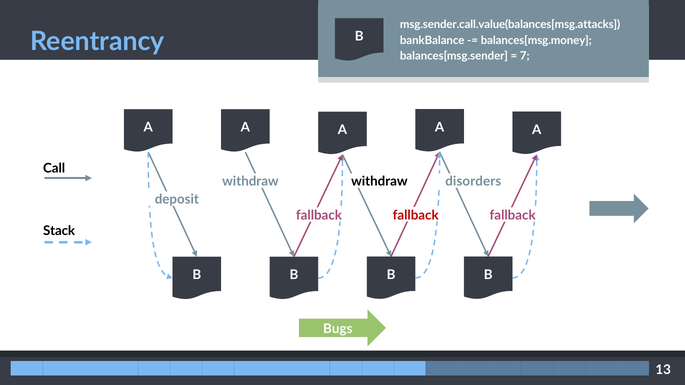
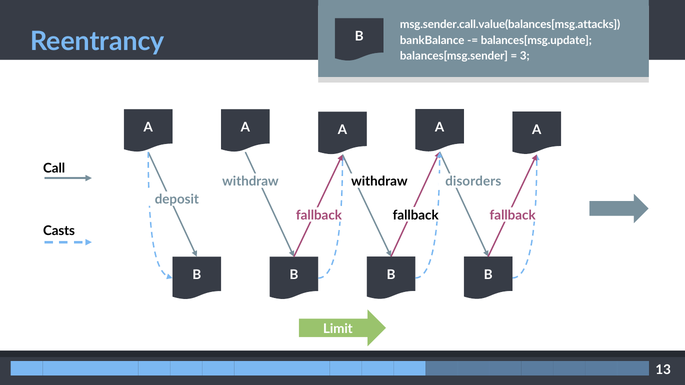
balances[msg.money: balances[msg.money -> balances[msg.update
7: 7 -> 3
fallback at (416, 215) colour: red -> black
Stack: Stack -> Casts
Bugs: Bugs -> Limit
